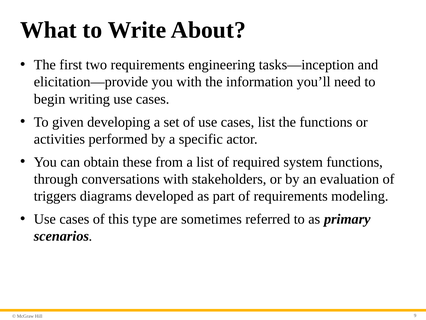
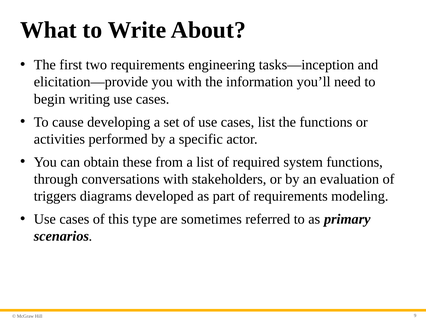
given: given -> cause
